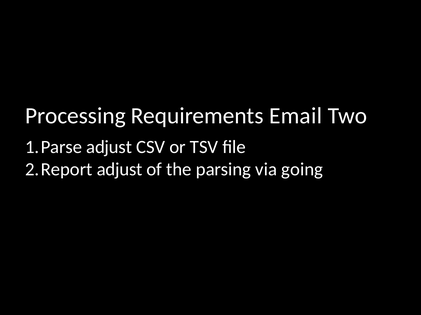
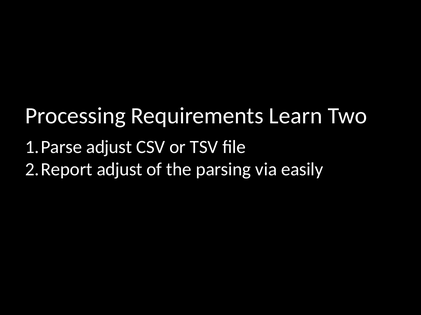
Email: Email -> Learn
going: going -> easily
